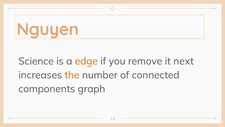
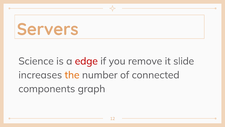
Nguyen: Nguyen -> Servers
edge colour: orange -> red
next: next -> slide
